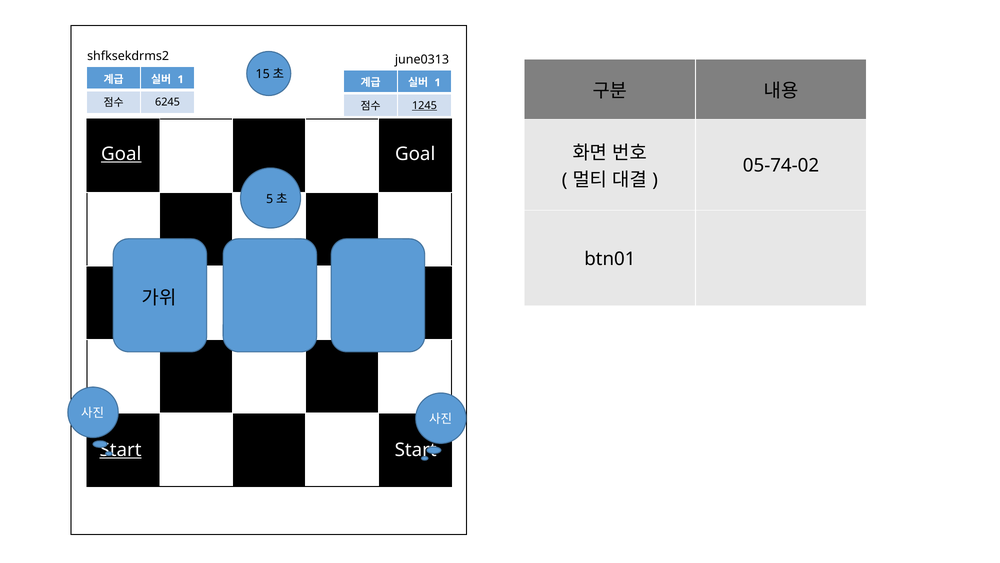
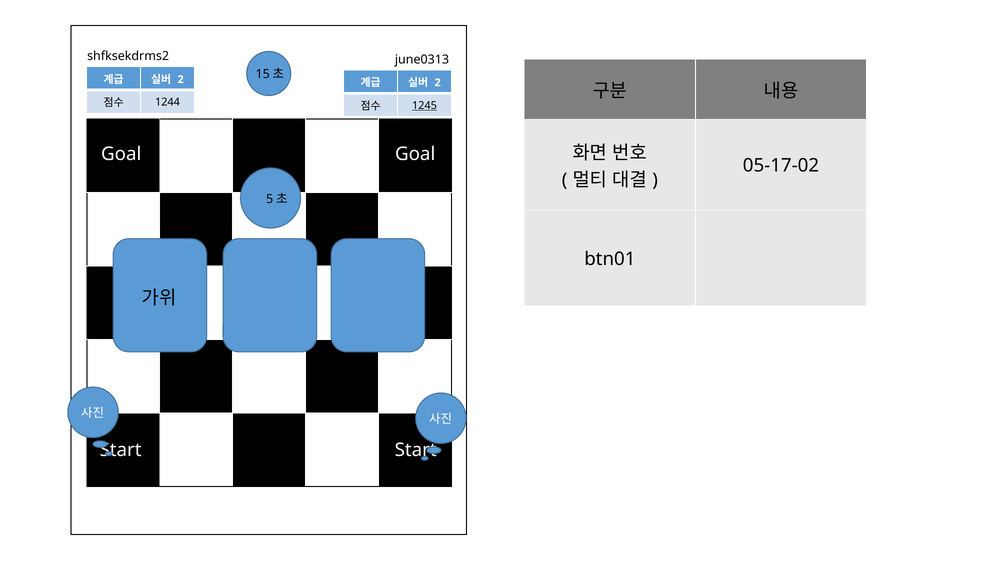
1 at (181, 79): 1 -> 2
1 at (438, 83): 1 -> 2
6245: 6245 -> 1244
Goal at (121, 154) underline: present -> none
05-74-02: 05-74-02 -> 05-17-02
Start at (121, 450) underline: present -> none
